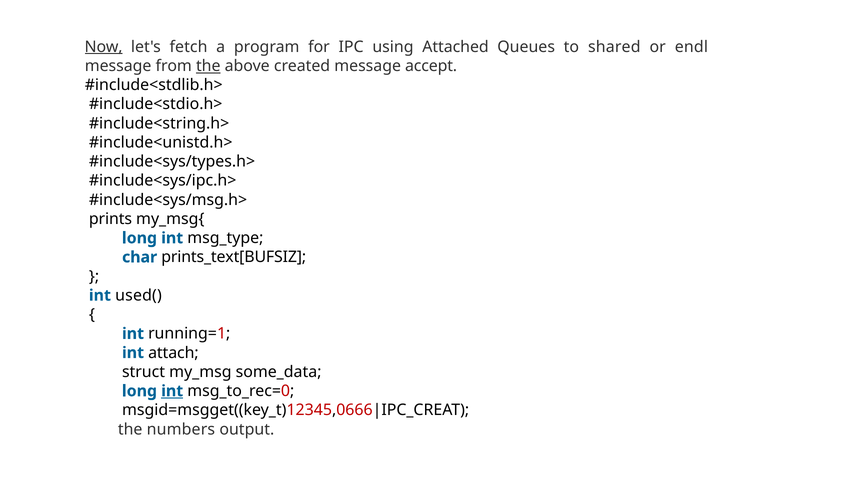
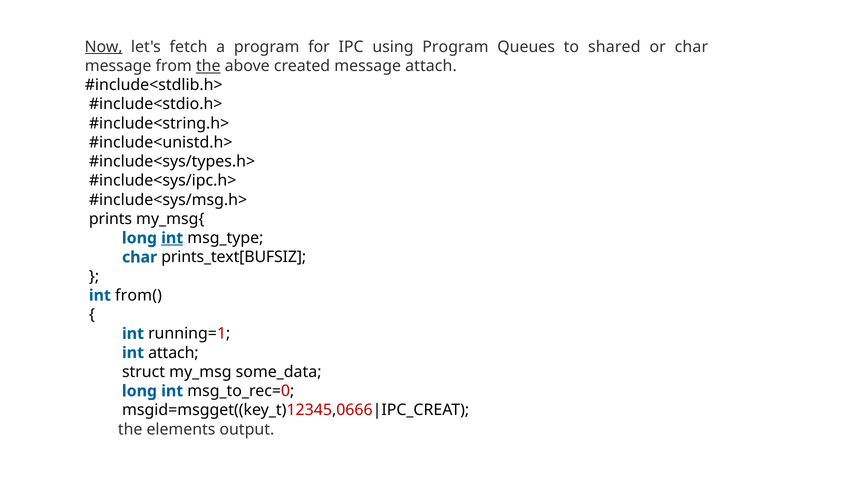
using Attached: Attached -> Program
or endl: endl -> char
message accept: accept -> attach
int at (172, 238) underline: none -> present
used(: used( -> from(
int at (172, 391) underline: present -> none
numbers: numbers -> elements
